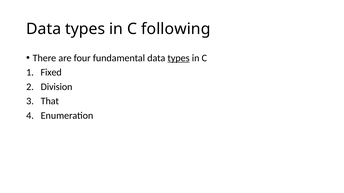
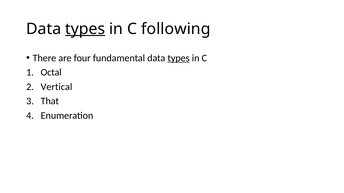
types at (85, 29) underline: none -> present
Fixed: Fixed -> Octal
Division: Division -> Vertical
